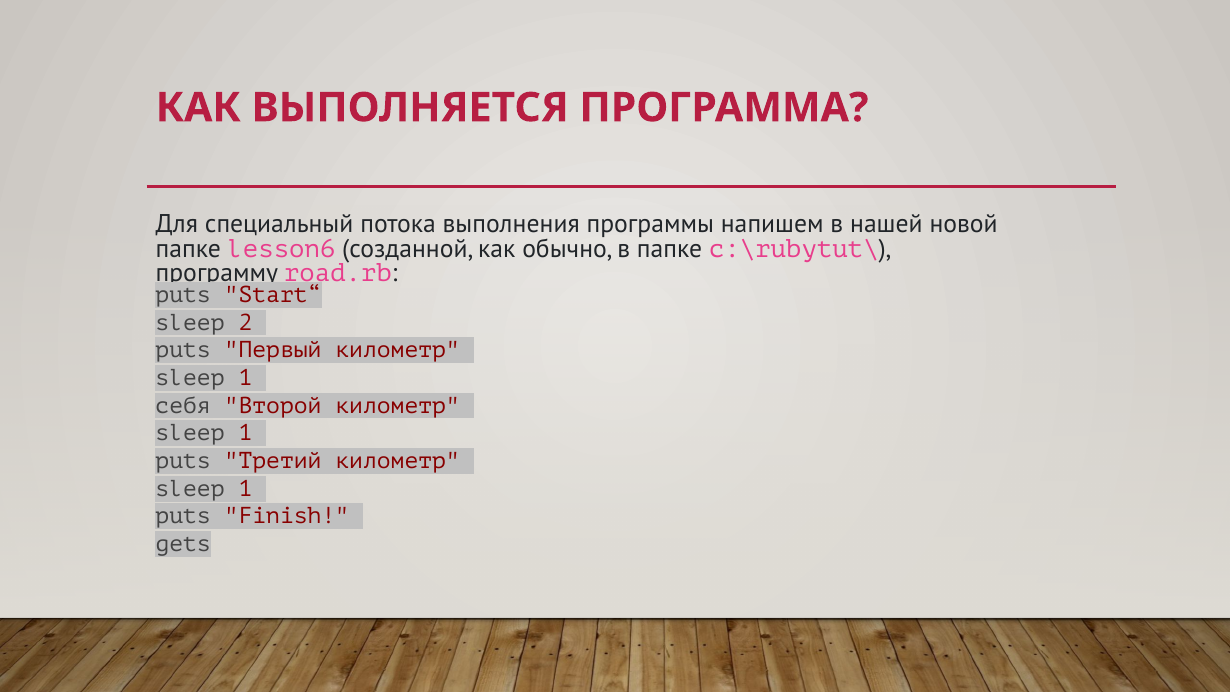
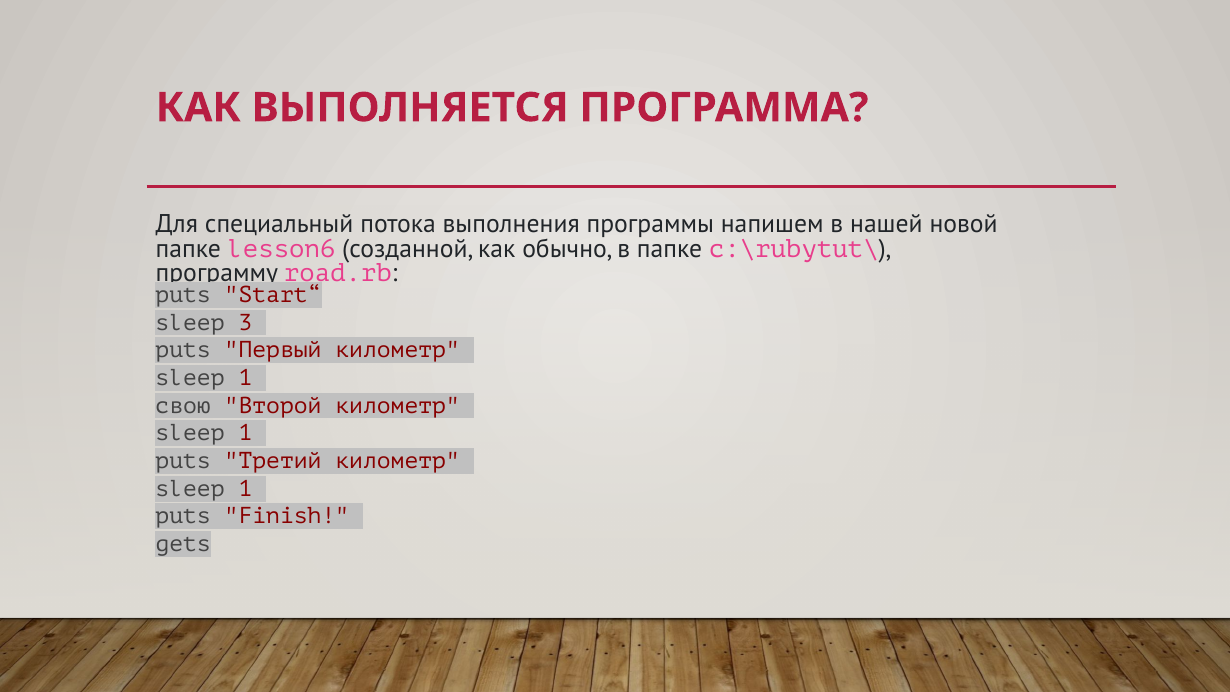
2: 2 -> 3
себя: себя -> свою
